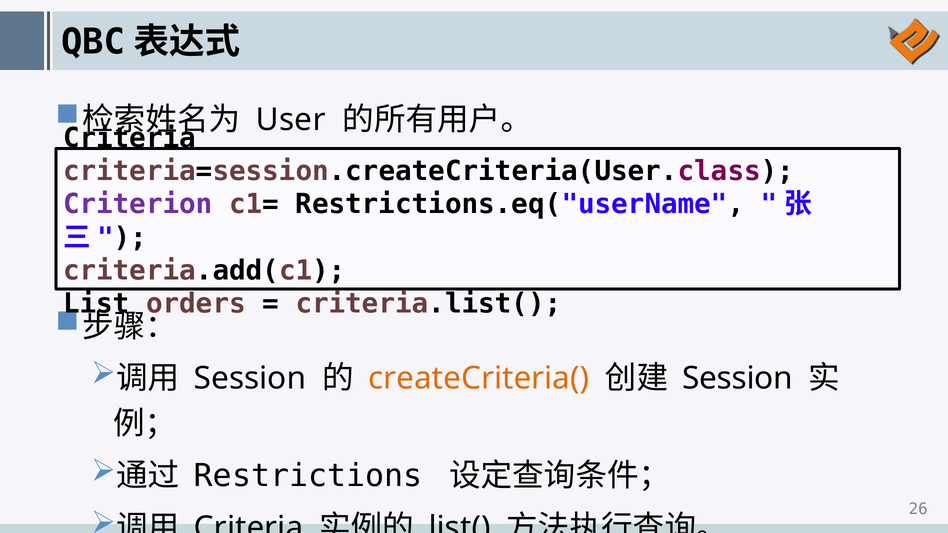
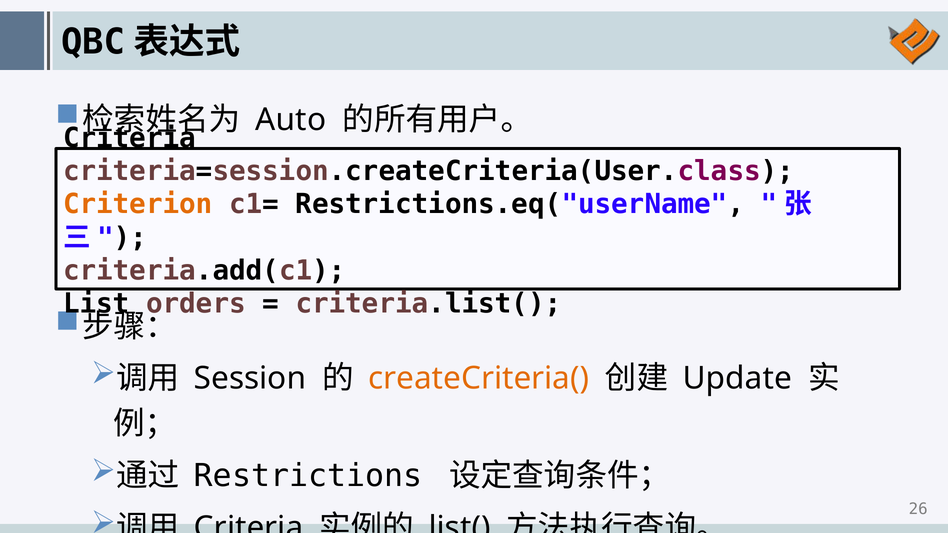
User: User -> Auto
Criterion colour: purple -> orange
Session at (738, 379): Session -> Update
